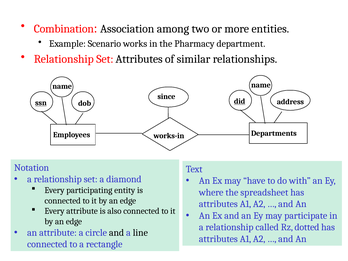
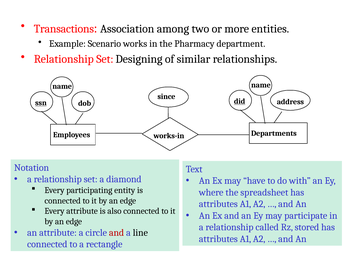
Combination: Combination -> Transactions
Set Attributes: Attributes -> Designing
dotted: dotted -> stored
and at (117, 233) colour: black -> red
